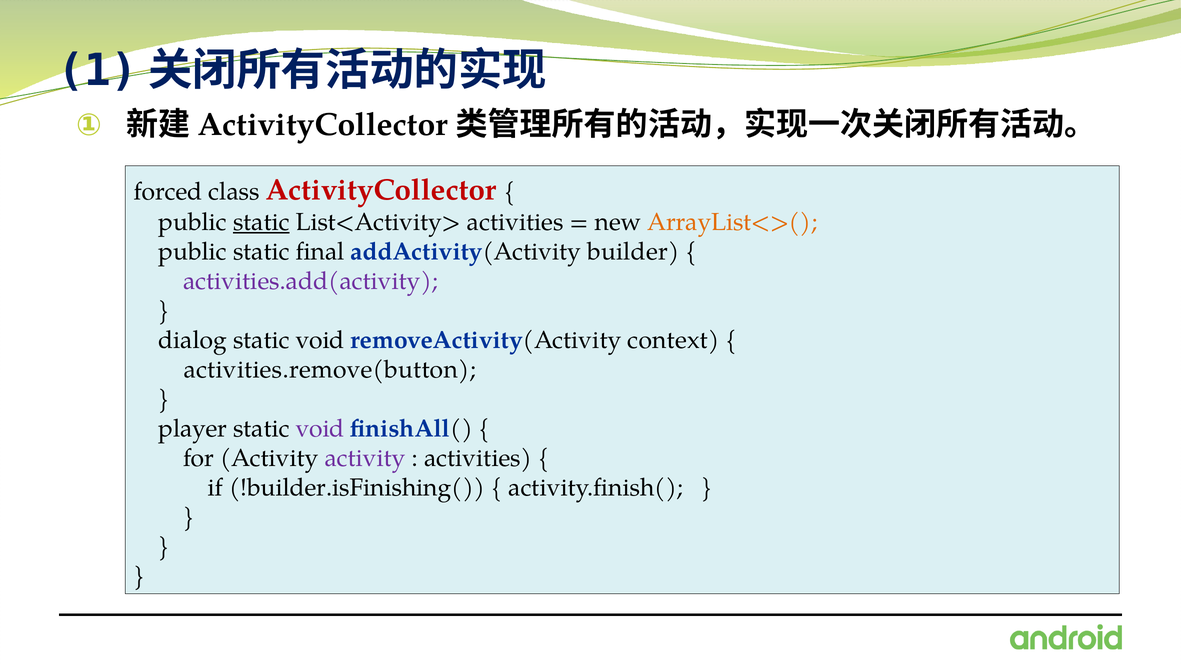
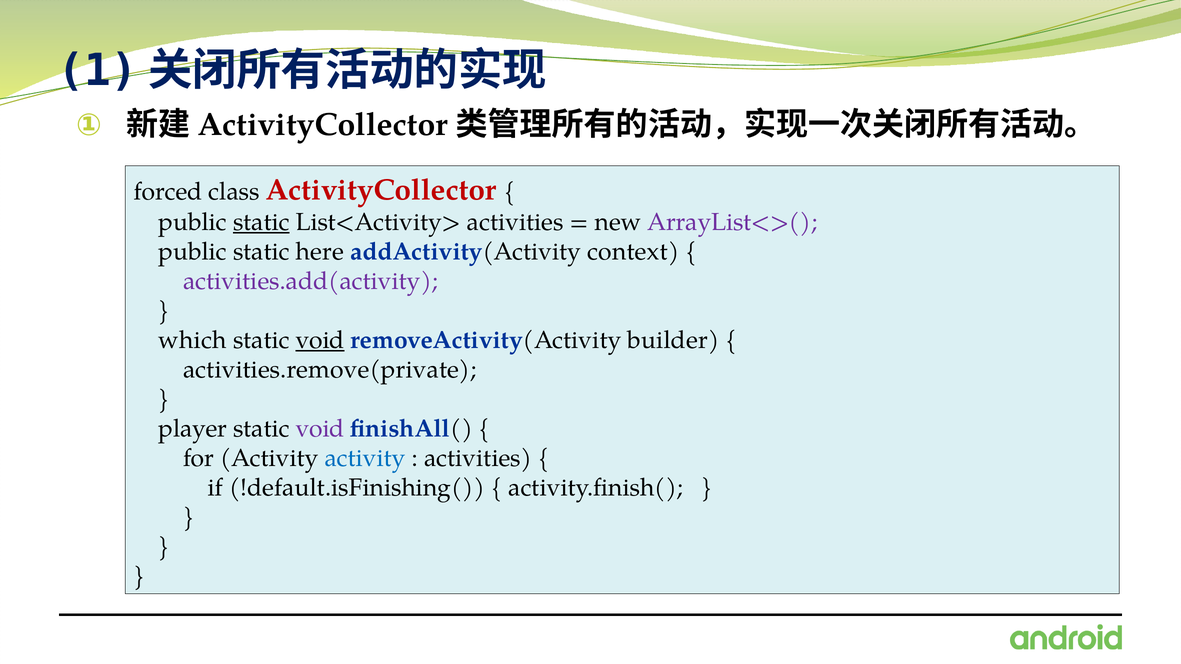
ArrayList<>( colour: orange -> purple
final: final -> here
builder: builder -> context
dialog: dialog -> which
void at (320, 340) underline: none -> present
context: context -> builder
activities.remove(button: activities.remove(button -> activities.remove(private
activity at (365, 458) colour: purple -> blue
!builder.isFinishing(: !builder.isFinishing( -> !default.isFinishing(
